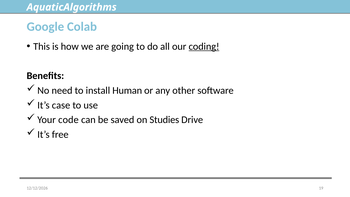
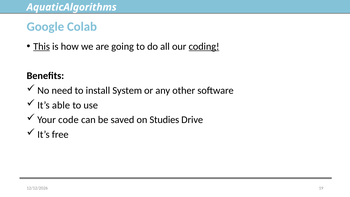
This underline: none -> present
Human: Human -> System
case: case -> able
